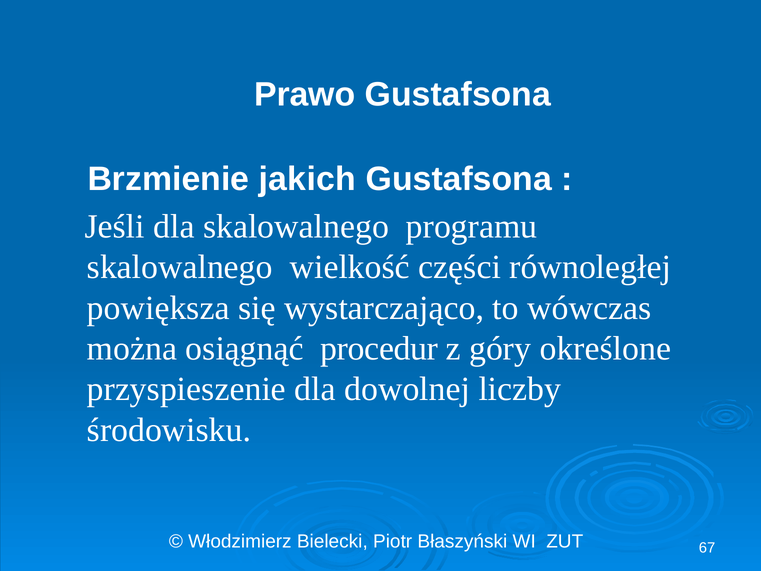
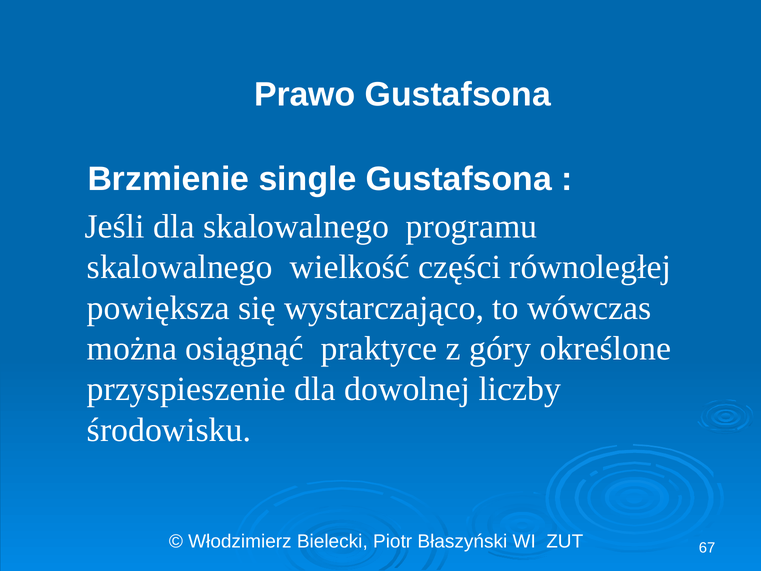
jakich: jakich -> single
procedur: procedur -> praktyce
